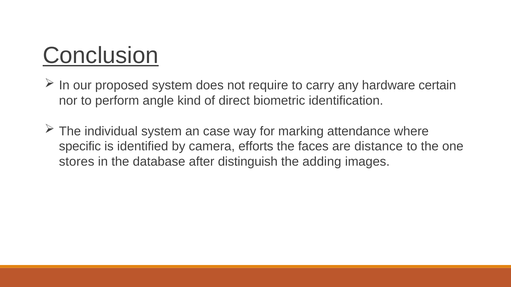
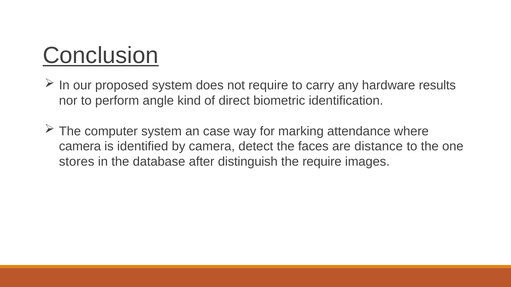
certain: certain -> results
individual: individual -> computer
specific at (80, 147): specific -> camera
efforts: efforts -> detect
the adding: adding -> require
